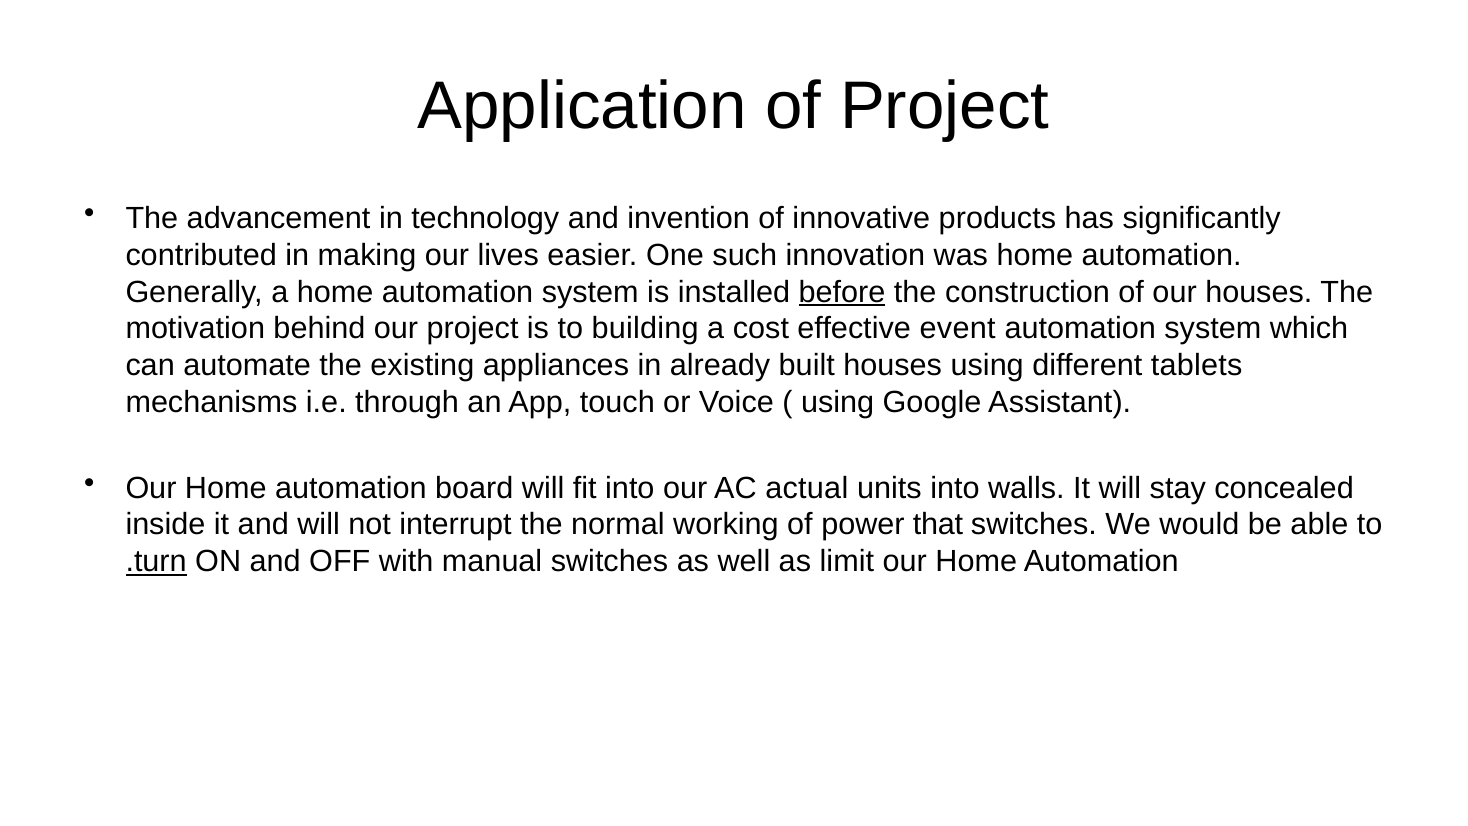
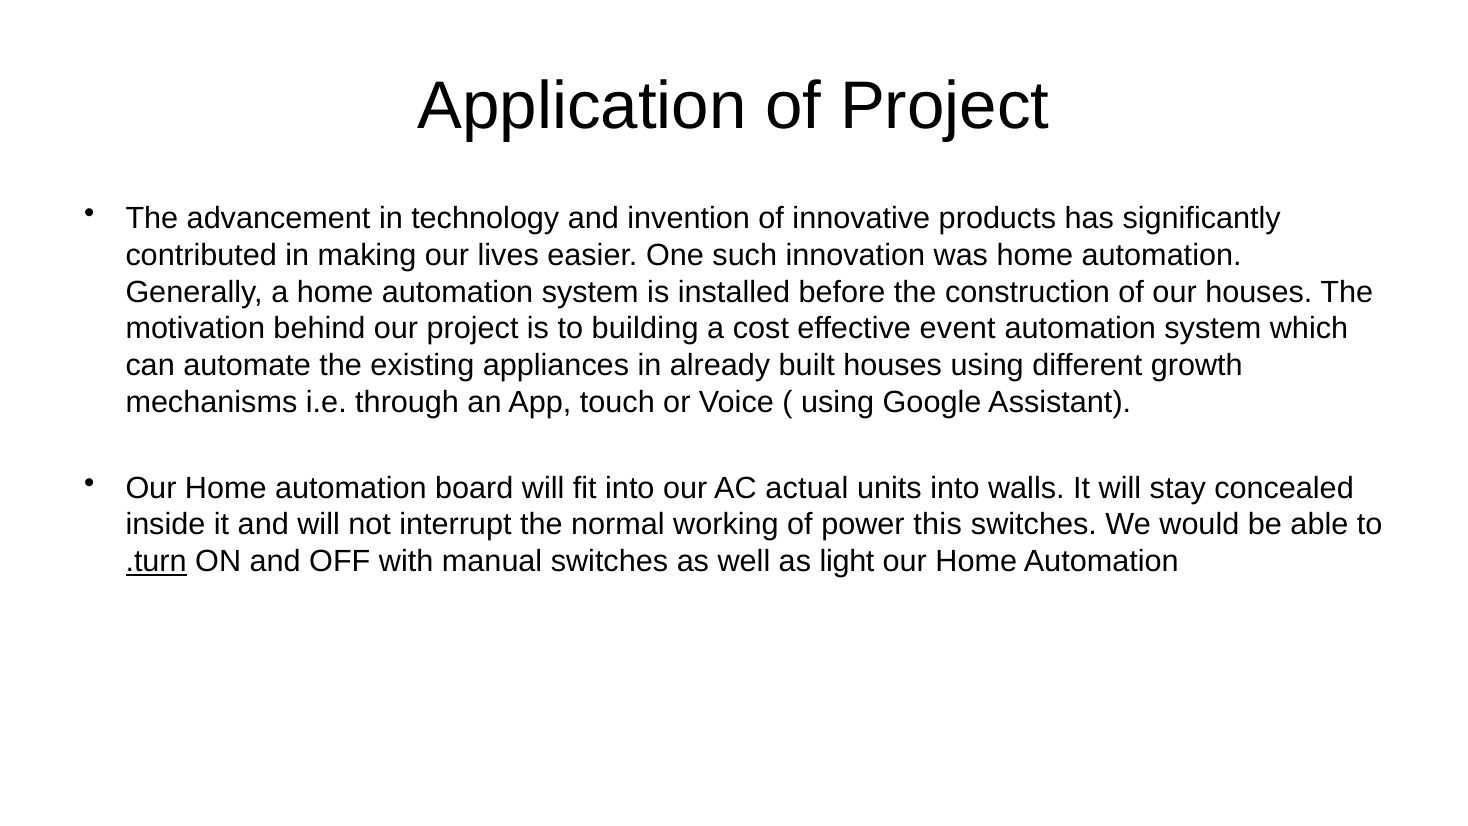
before underline: present -> none
tablets: tablets -> growth
that: that -> this
limit: limit -> light
